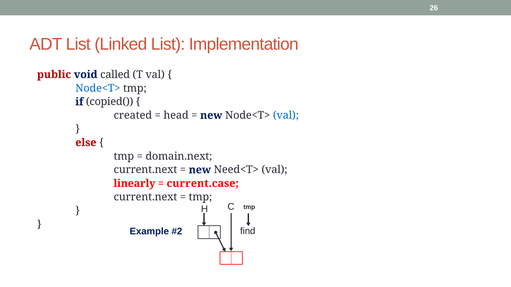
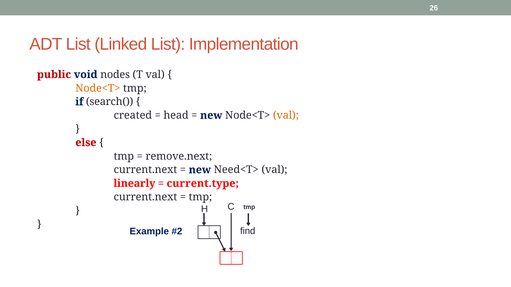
called: called -> nodes
Node<T> at (98, 88) colour: blue -> orange
copied(: copied( -> search(
val at (286, 116) colour: blue -> orange
domain.next: domain.next -> remove.next
current.case: current.case -> current.type
